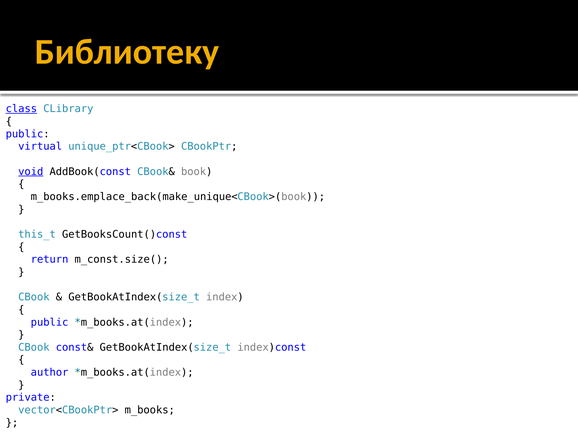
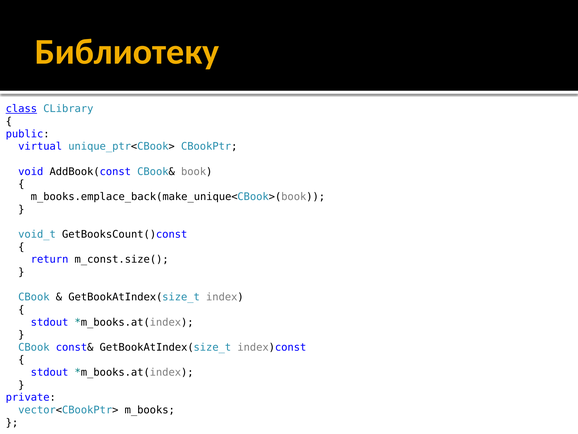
void underline: present -> none
this_t: this_t -> void_t
public at (50, 322): public -> stdout
author at (50, 372): author -> stdout
